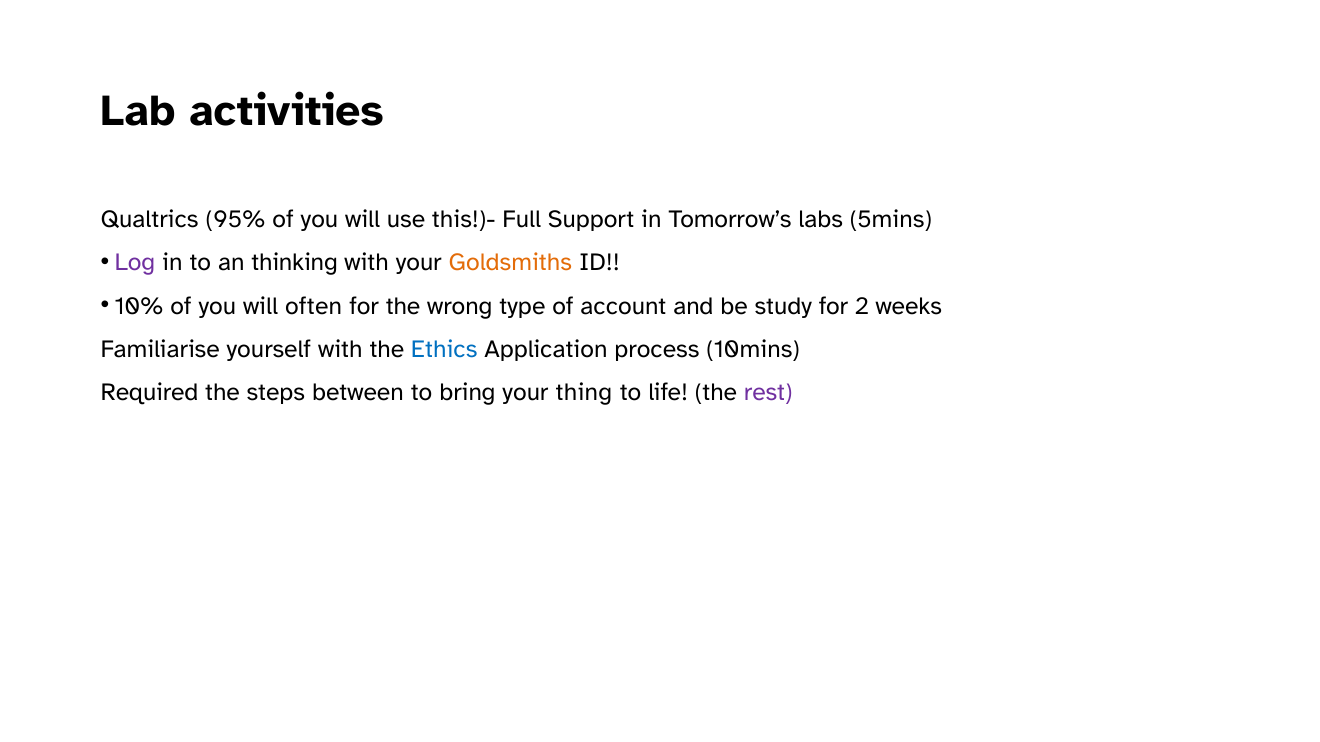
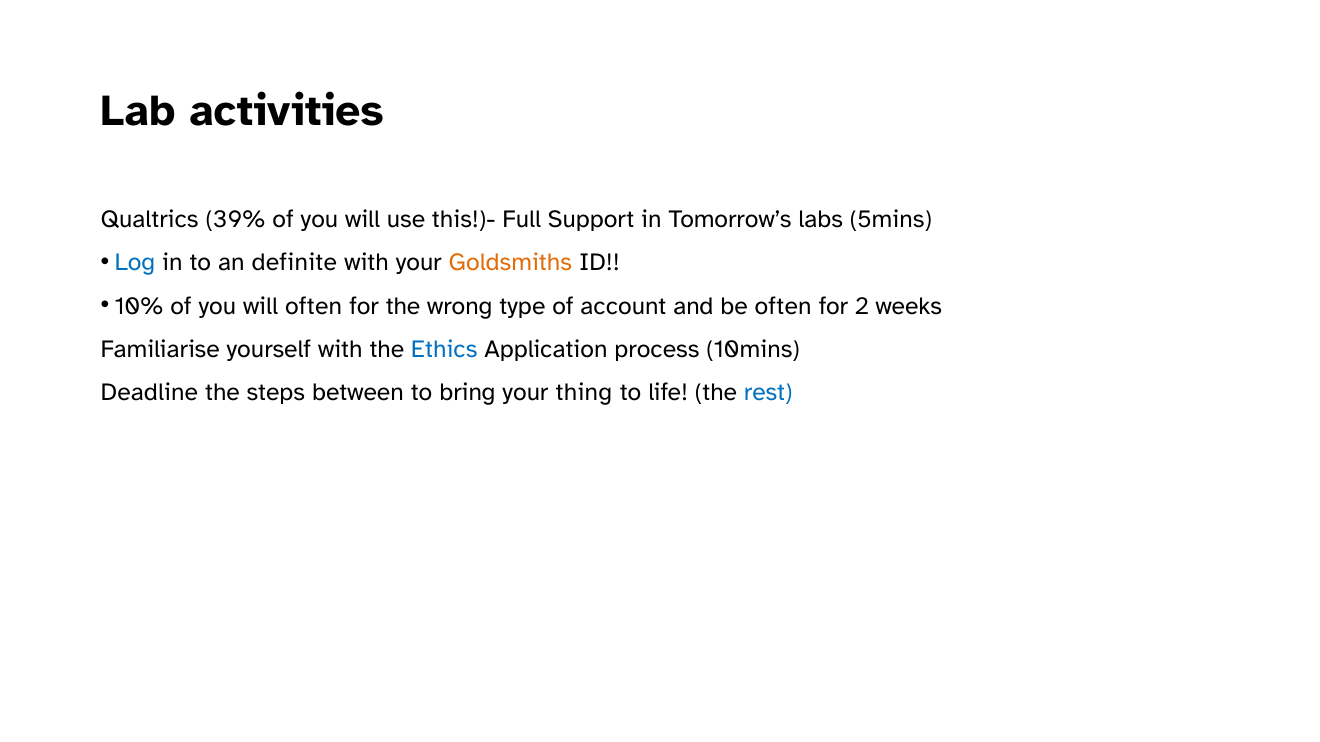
95%: 95% -> 39%
Log colour: purple -> blue
thinking: thinking -> definite
be study: study -> often
Required: Required -> Deadline
rest colour: purple -> blue
